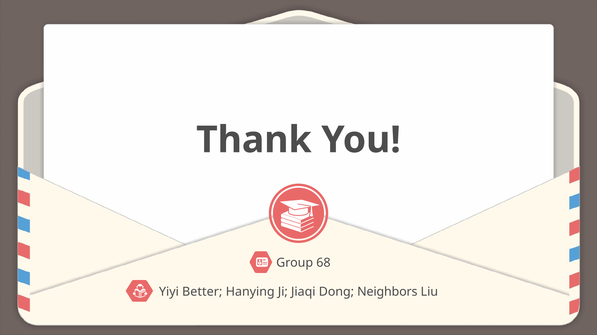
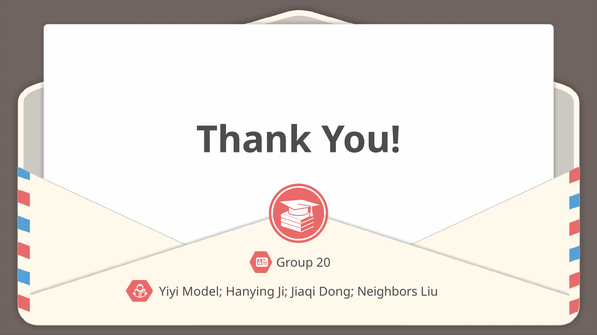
68: 68 -> 20
Better: Better -> Model
